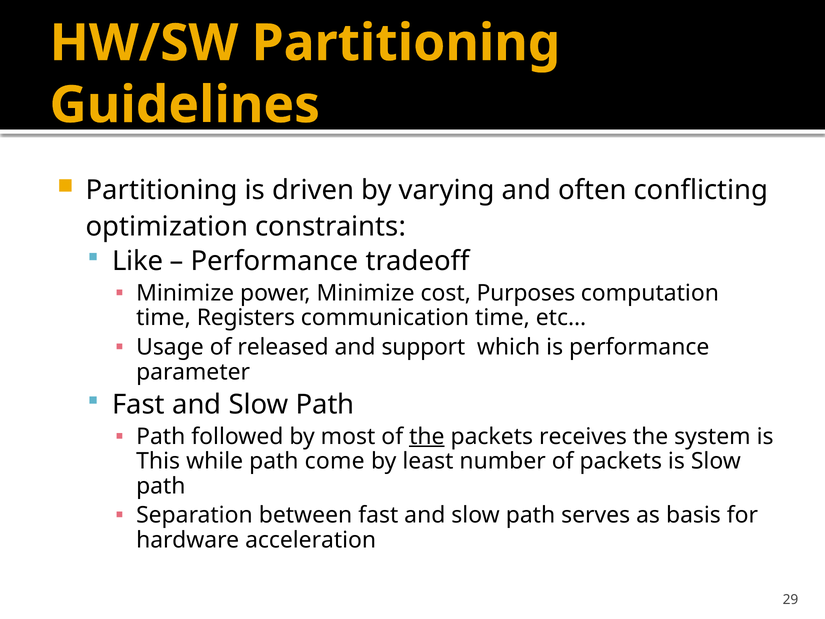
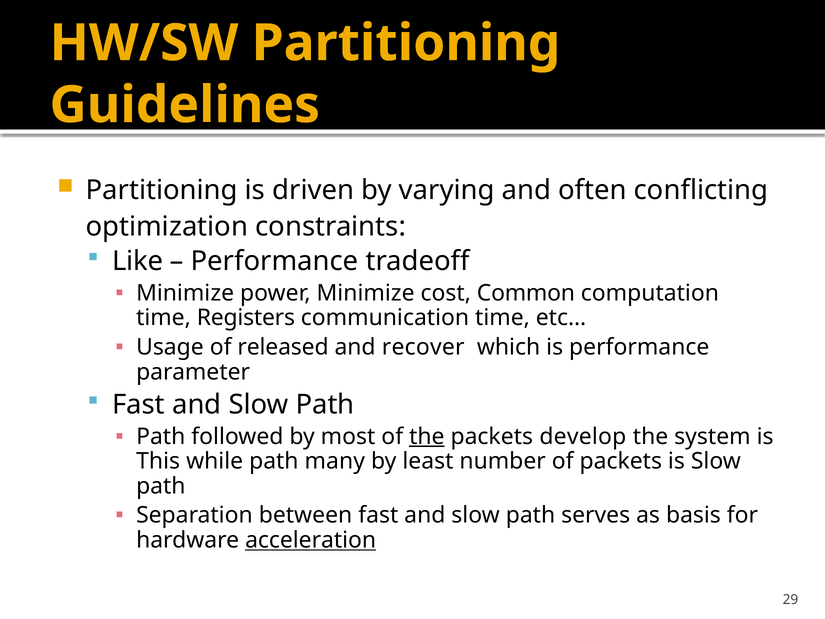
Purposes: Purposes -> Common
support: support -> recover
receives: receives -> develop
come: come -> many
acceleration underline: none -> present
